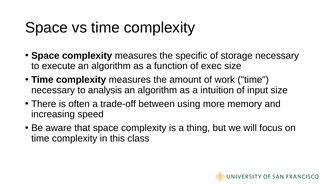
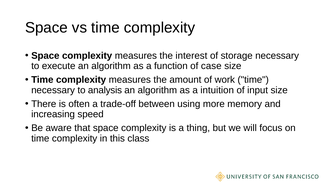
specific: specific -> interest
exec: exec -> case
